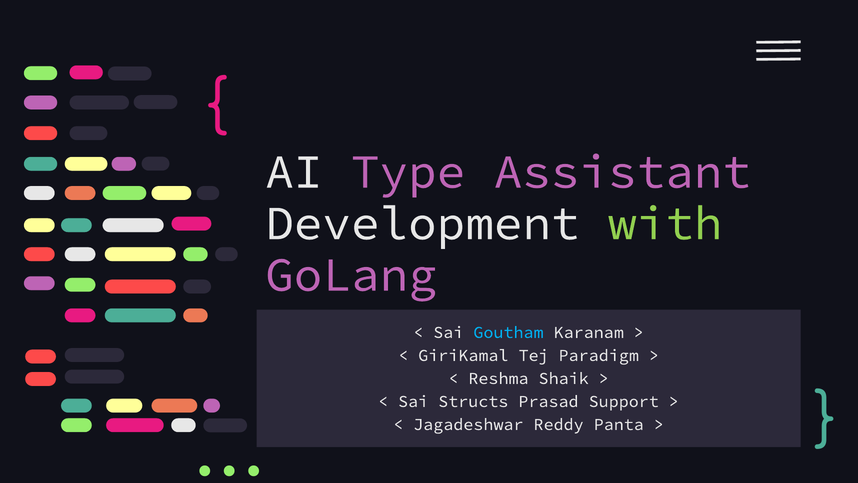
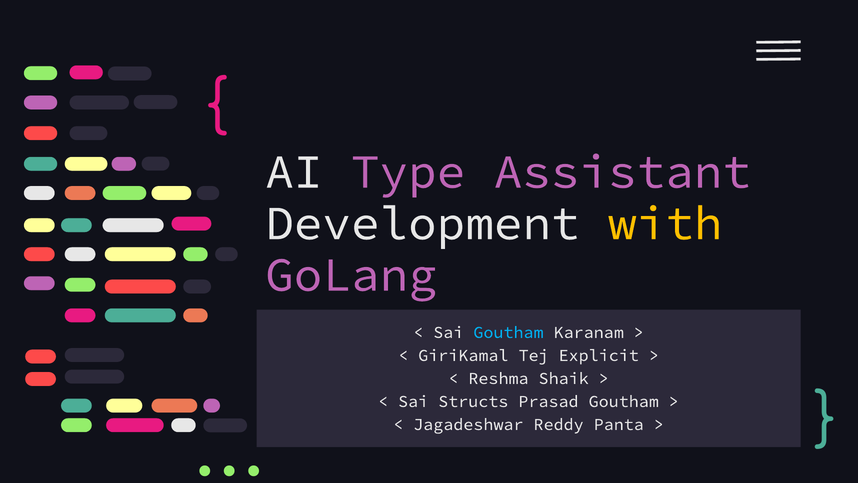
with colour: light green -> yellow
Paradigm: Paradigm -> Explicit
Prasad Support: Support -> Goutham
